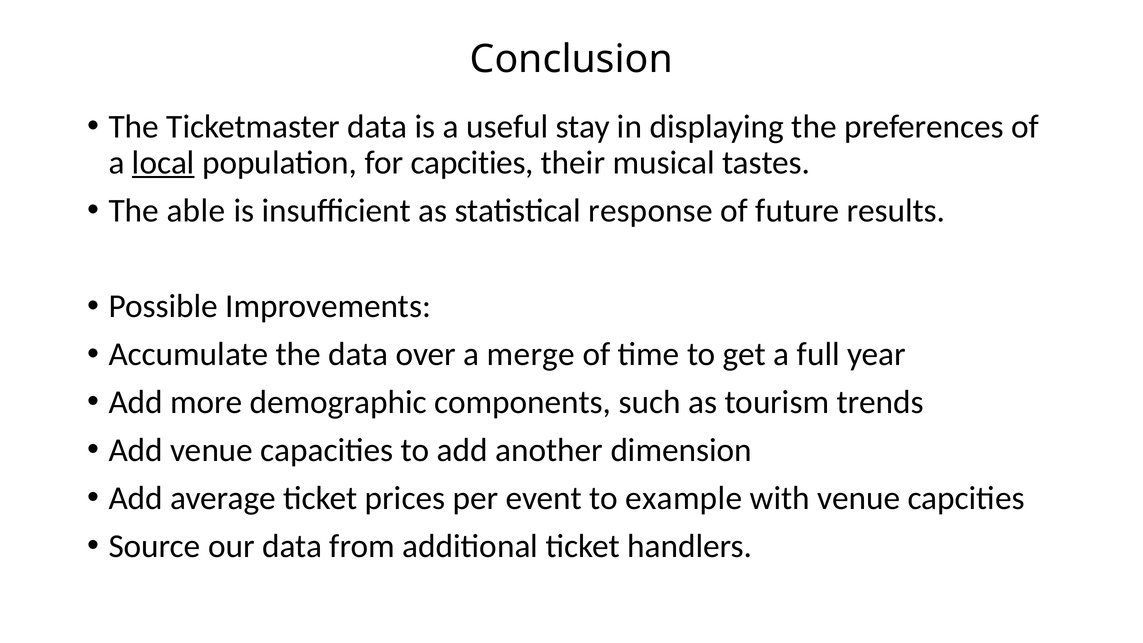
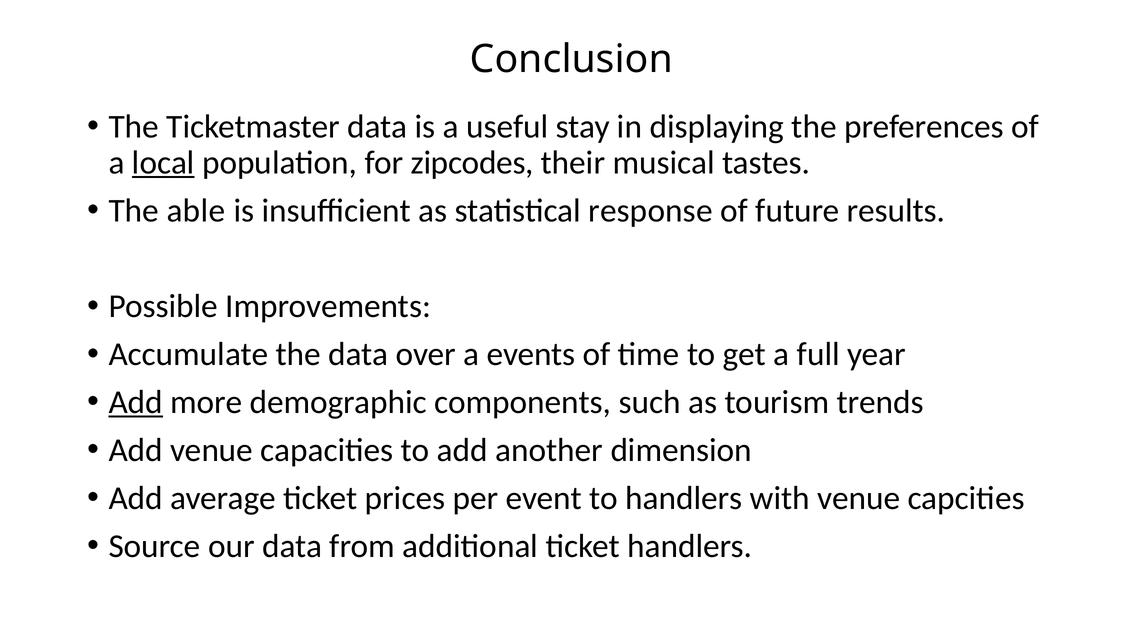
for capcities: capcities -> zipcodes
merge: merge -> events
Add at (136, 402) underline: none -> present
to example: example -> handlers
